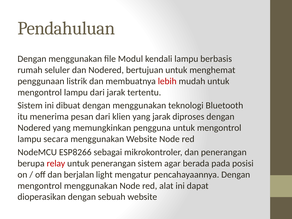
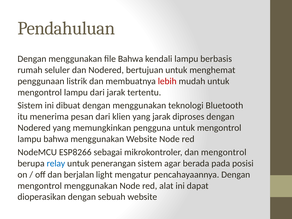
file Modul: Modul -> Bahwa
lampu secara: secara -> bahwa
dan penerangan: penerangan -> mengontrol
relay colour: red -> blue
